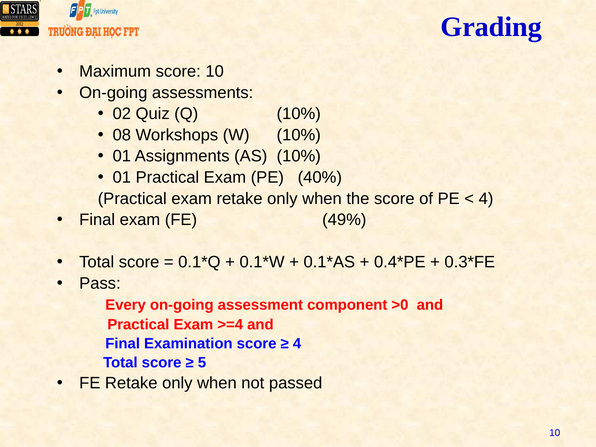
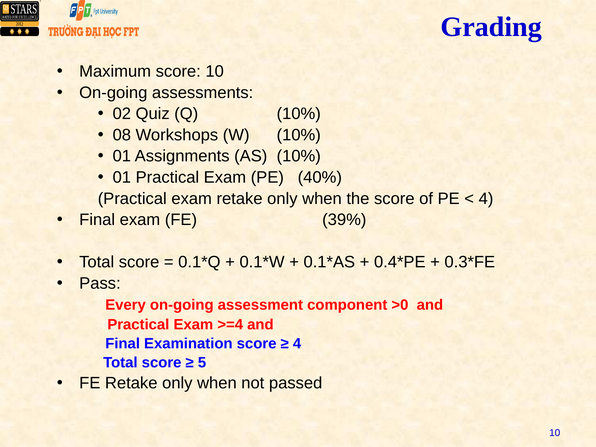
49%: 49% -> 39%
